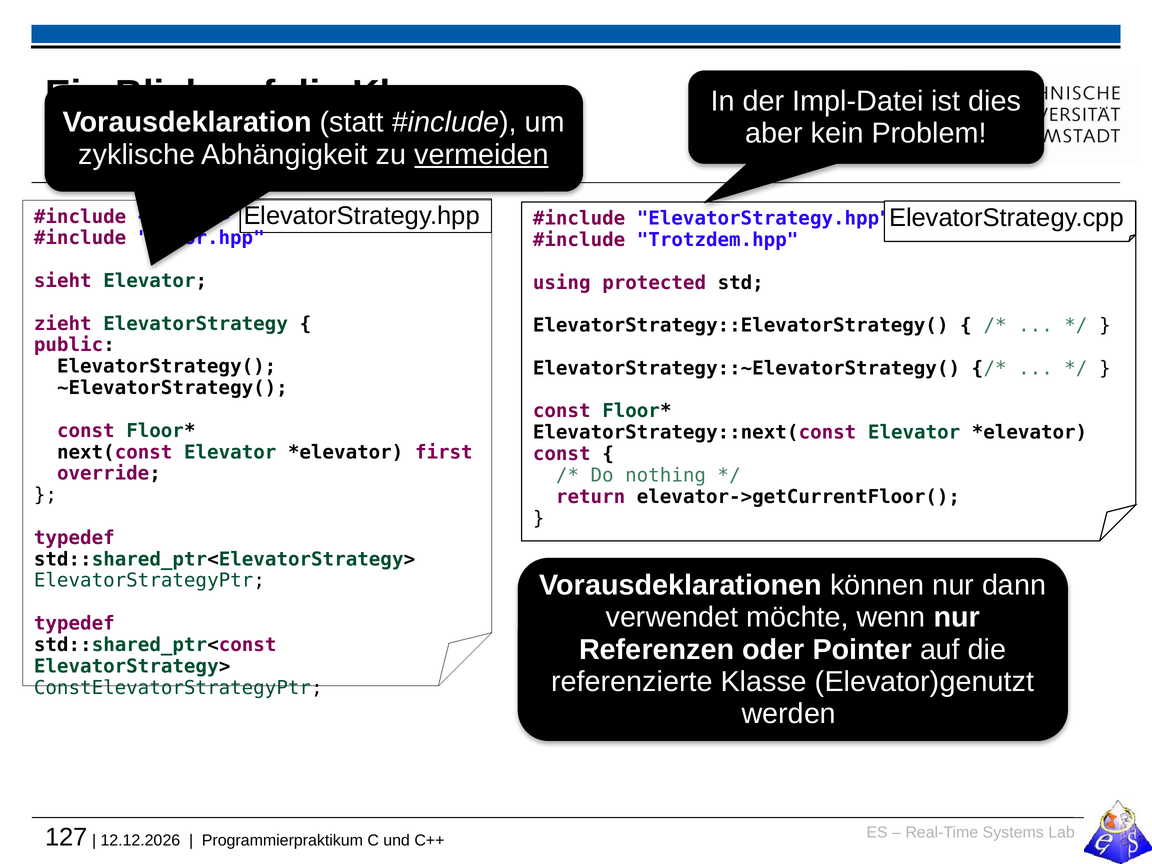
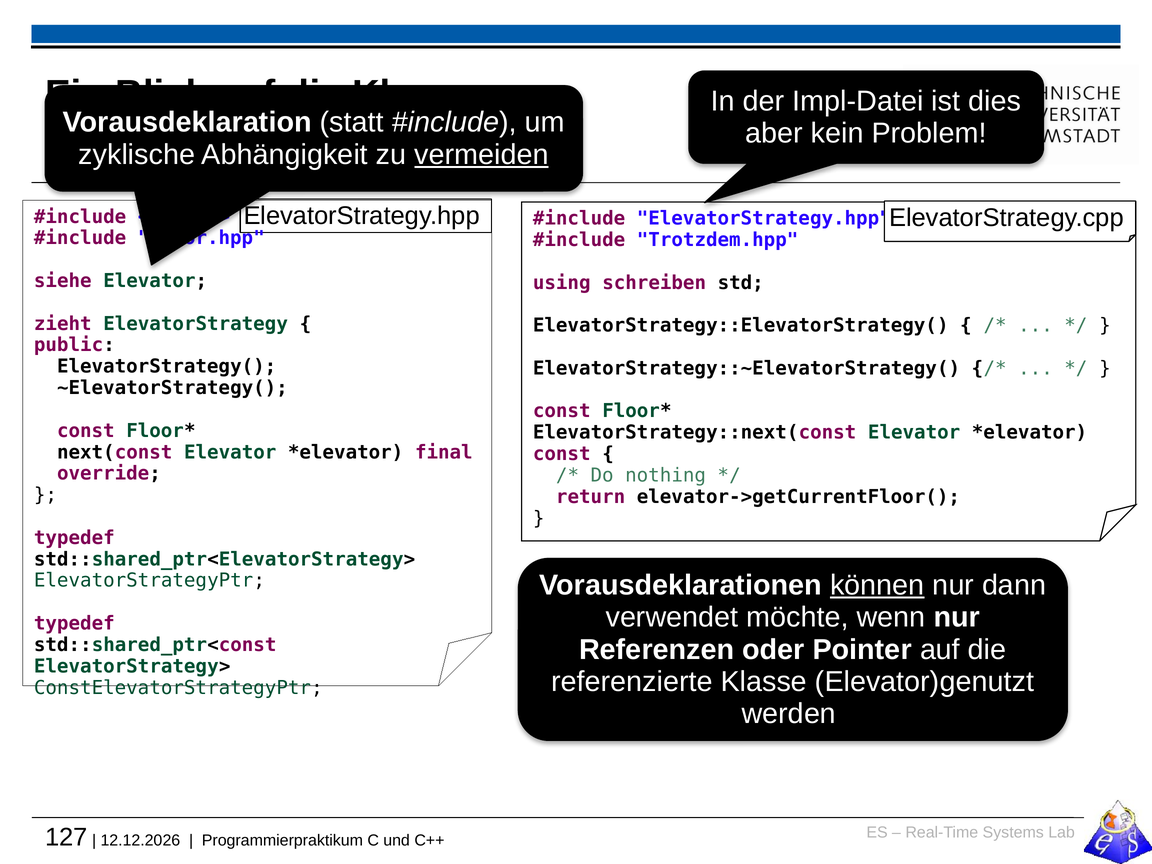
sieht: sieht -> siehe
protected: protected -> schreiben
first: first -> final
können underline: none -> present
